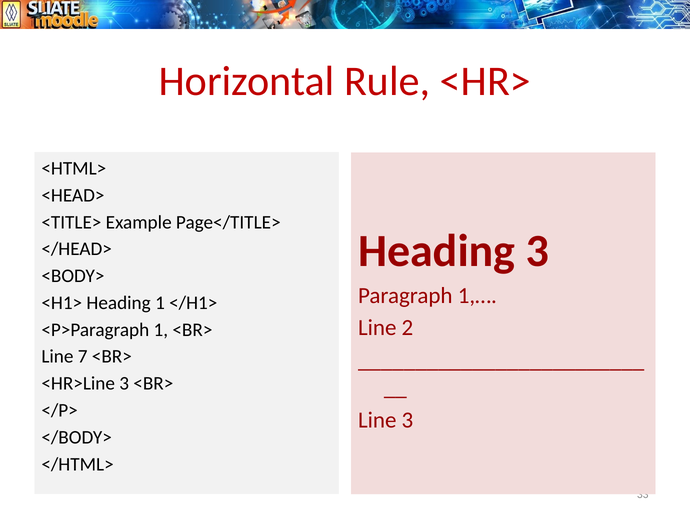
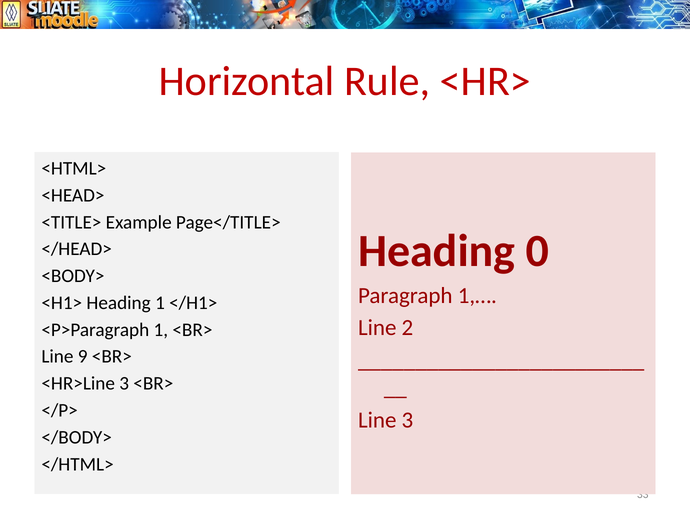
Heading 3: 3 -> 0
7: 7 -> 9
